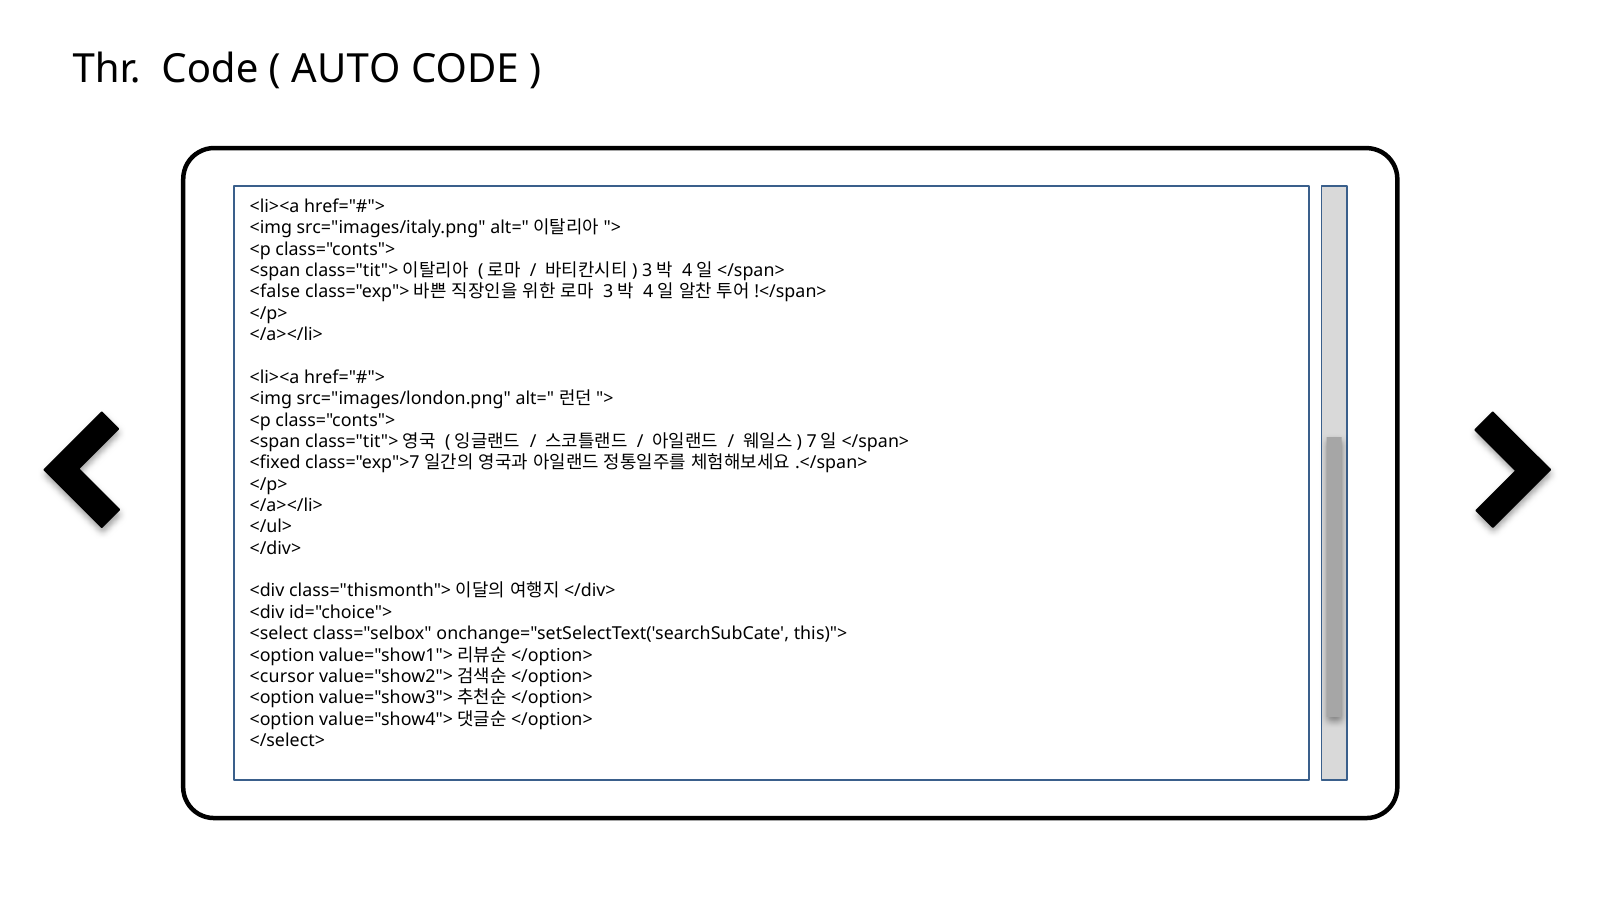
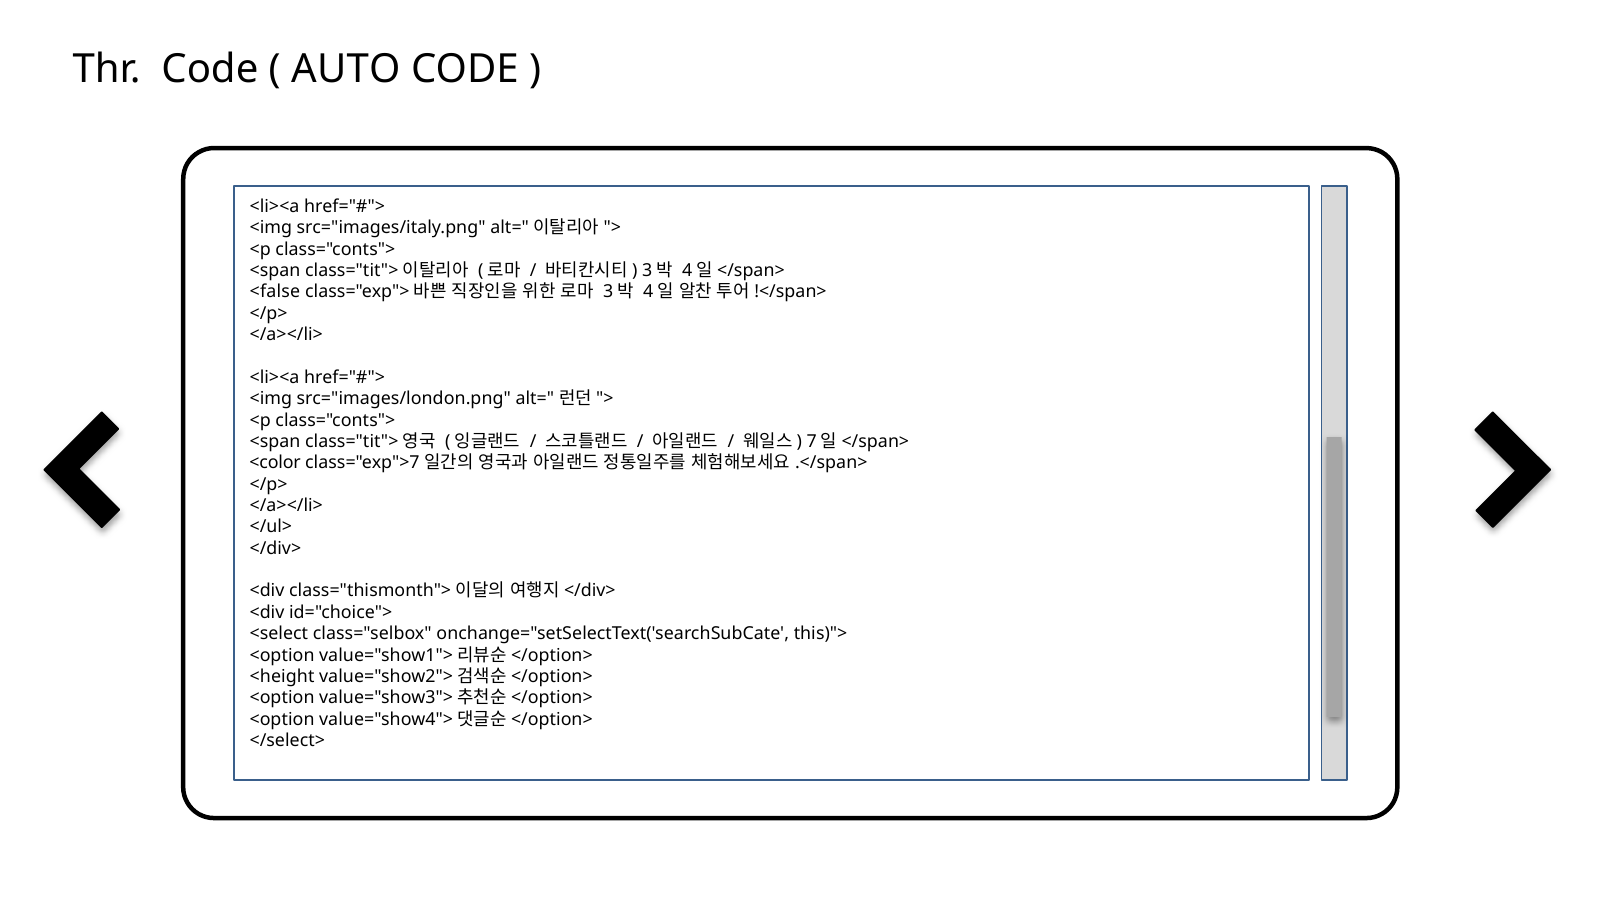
<fixed: <fixed -> <color
<cursor: <cursor -> <height
